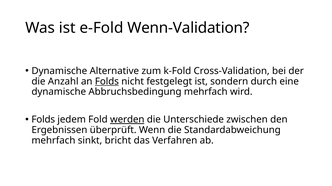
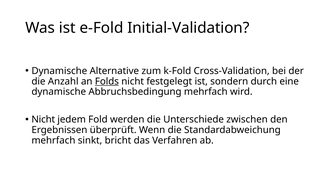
Wenn-Validation: Wenn-Validation -> Initial-Validation
Folds at (43, 120): Folds -> Nicht
werden underline: present -> none
